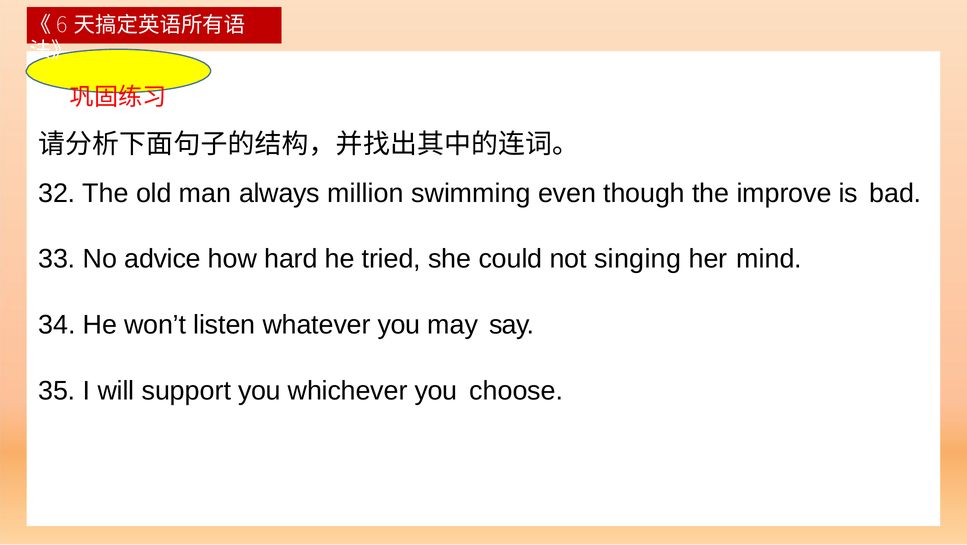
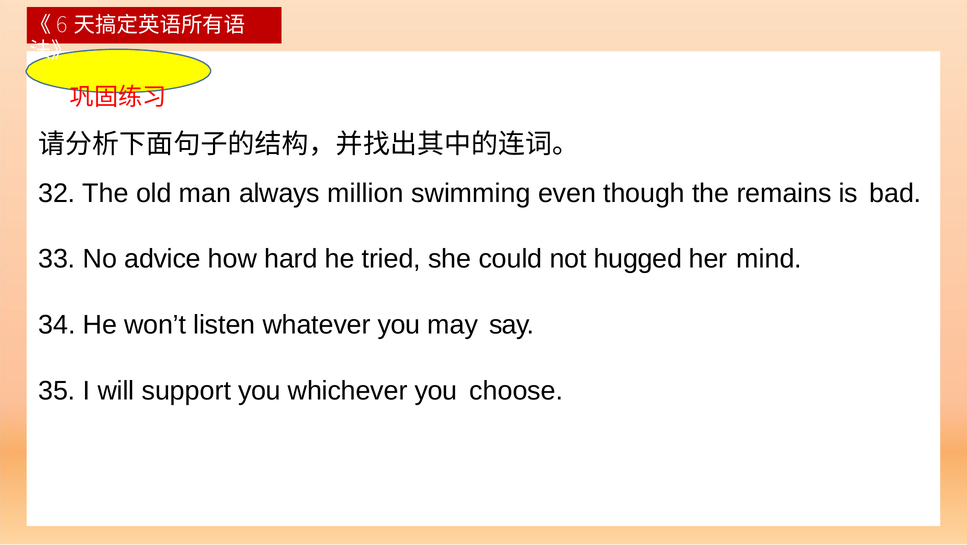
improve: improve -> remains
singing: singing -> hugged
